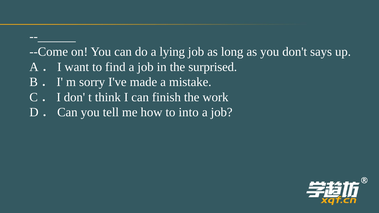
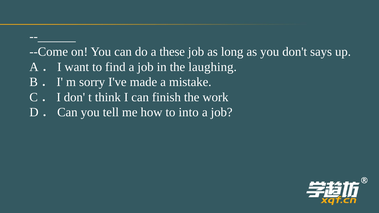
lying: lying -> these
surprised: surprised -> laughing
